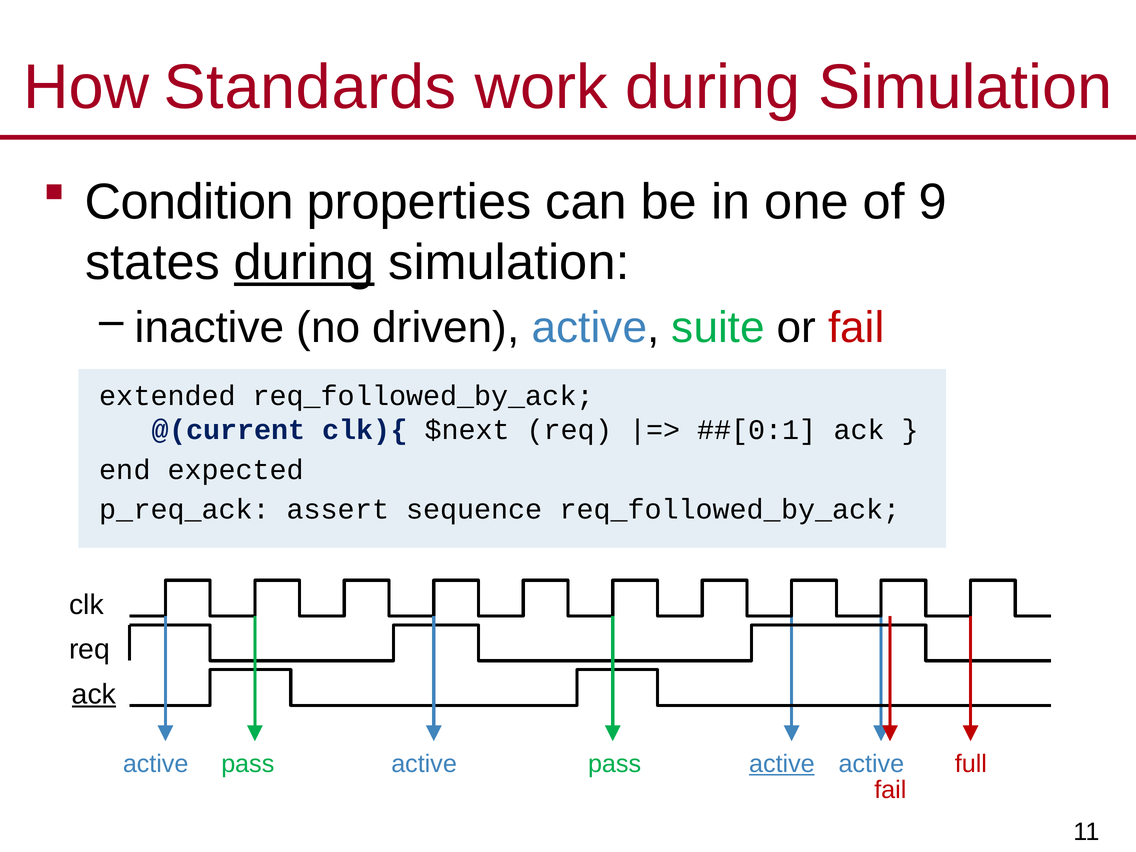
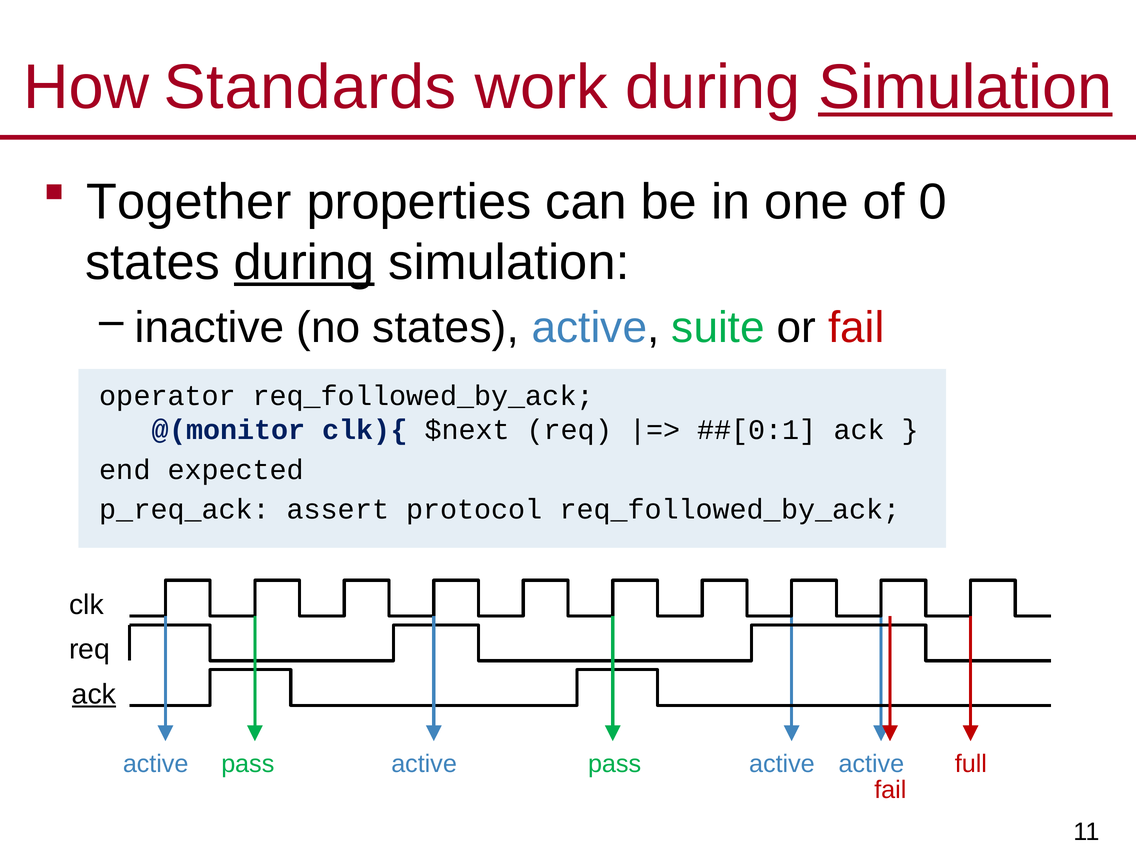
Simulation at (965, 87) underline: none -> present
Condition: Condition -> Together
9: 9 -> 0
no driven: driven -> states
extended: extended -> operator
@(current: @(current -> @(monitor
sequence: sequence -> protocol
active at (782, 764) underline: present -> none
